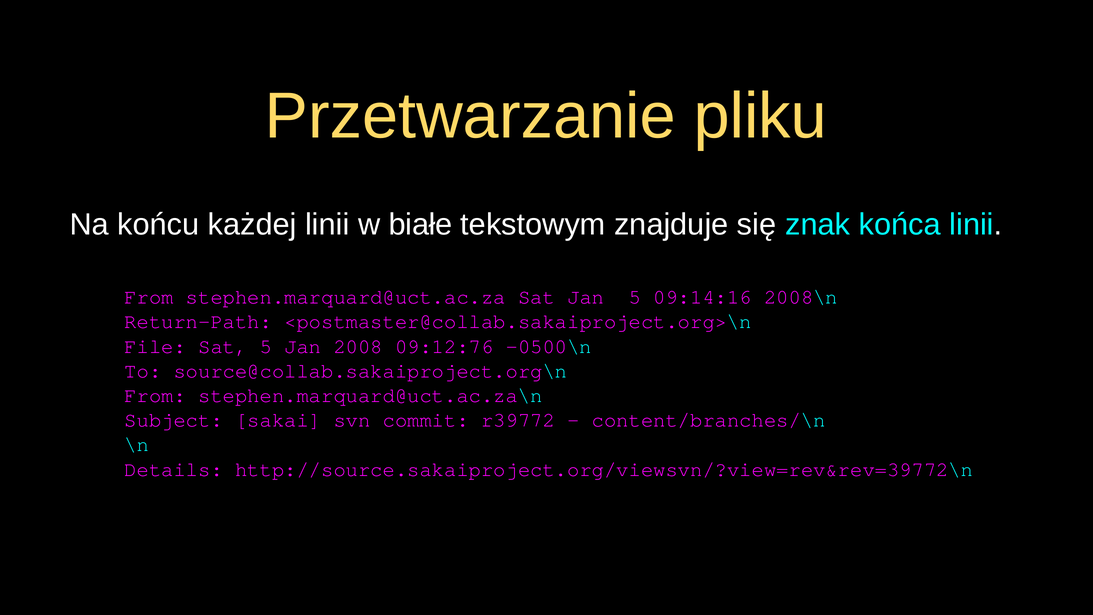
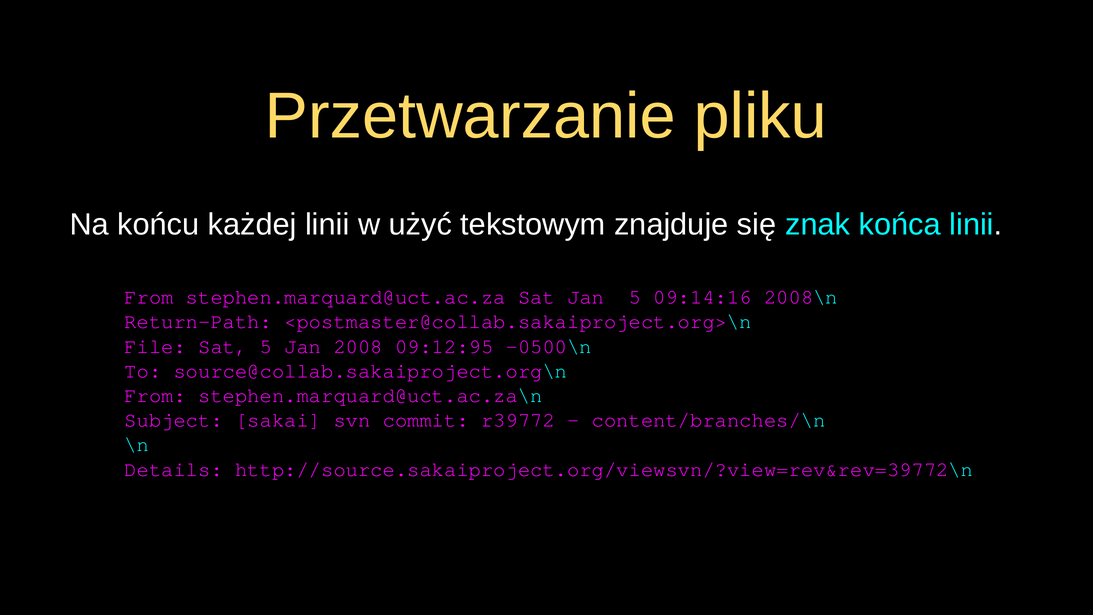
białe: białe -> użyć
09:12:76: 09:12:76 -> 09:12:95
